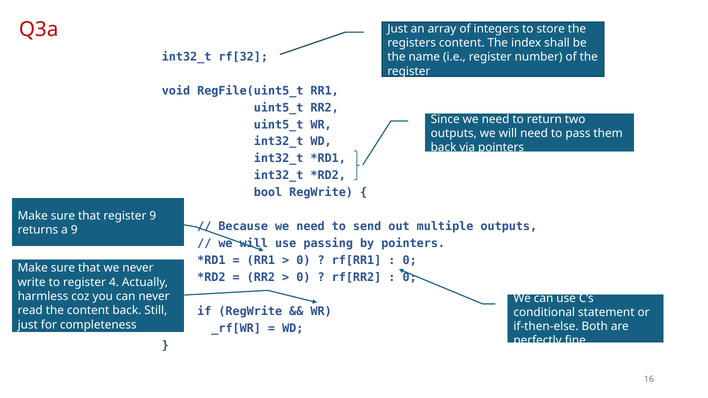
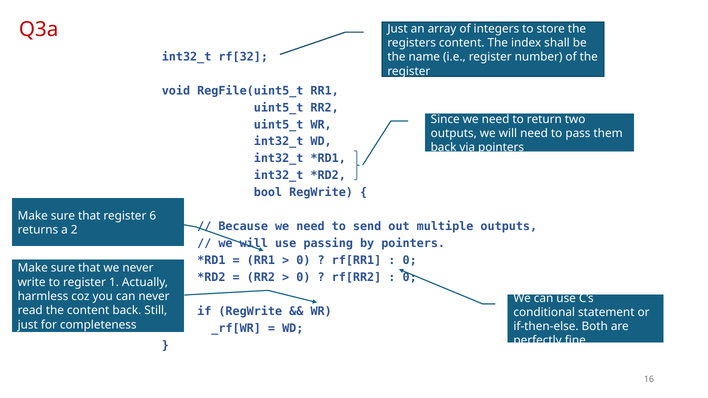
register 9: 9 -> 6
a 9: 9 -> 2
4: 4 -> 1
